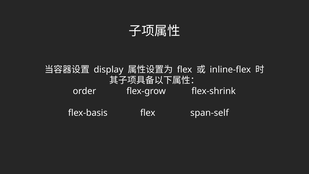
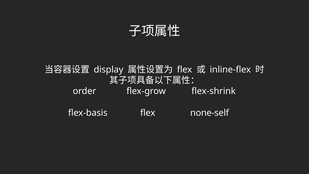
span-self: span-self -> none-self
